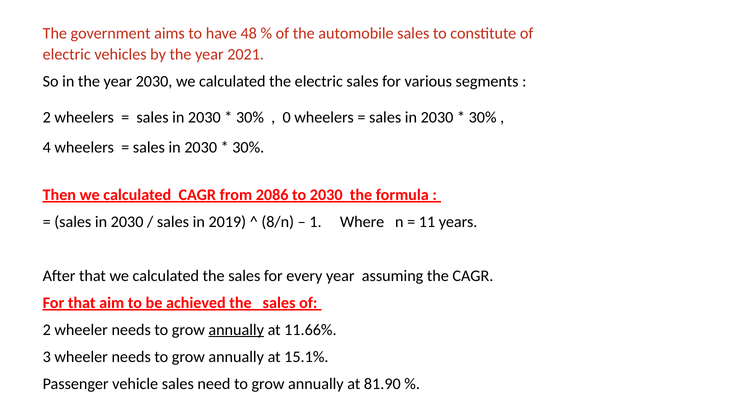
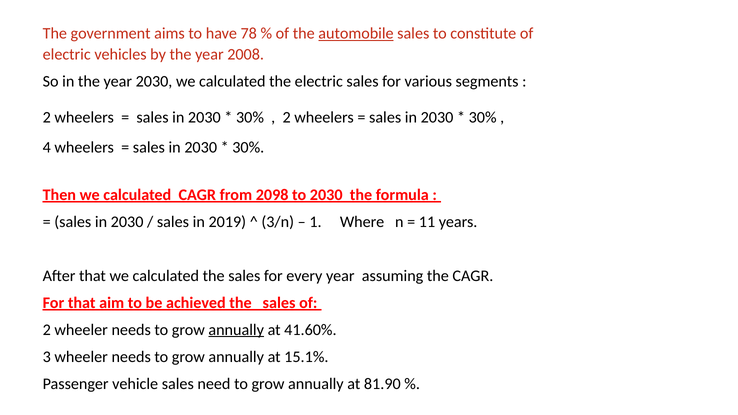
48: 48 -> 78
automobile underline: none -> present
2021: 2021 -> 2008
0 at (287, 117): 0 -> 2
2086: 2086 -> 2098
8/n: 8/n -> 3/n
11.66%: 11.66% -> 41.60%
